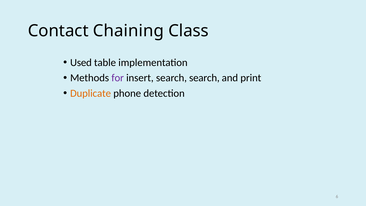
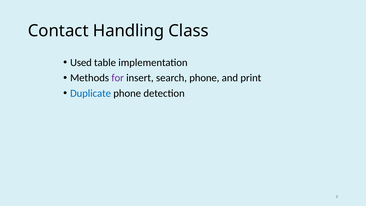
Chaining: Chaining -> Handling
search search: search -> phone
Duplicate colour: orange -> blue
